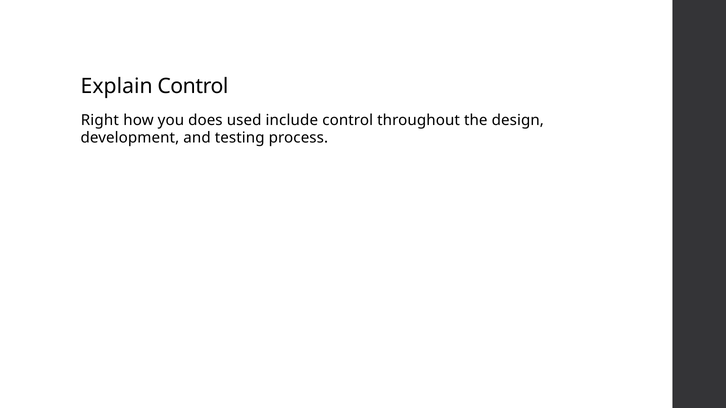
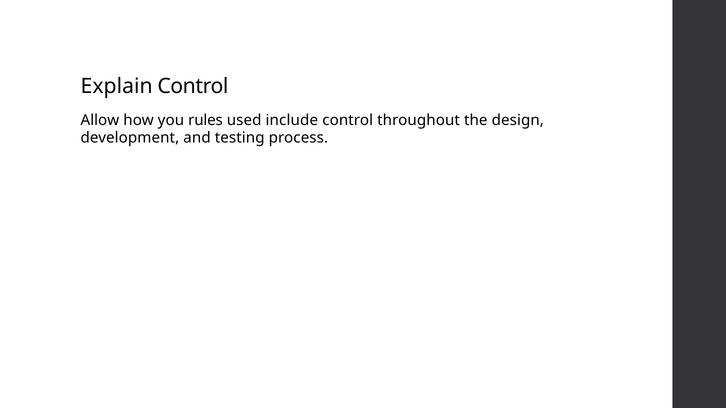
Right: Right -> Allow
does: does -> rules
